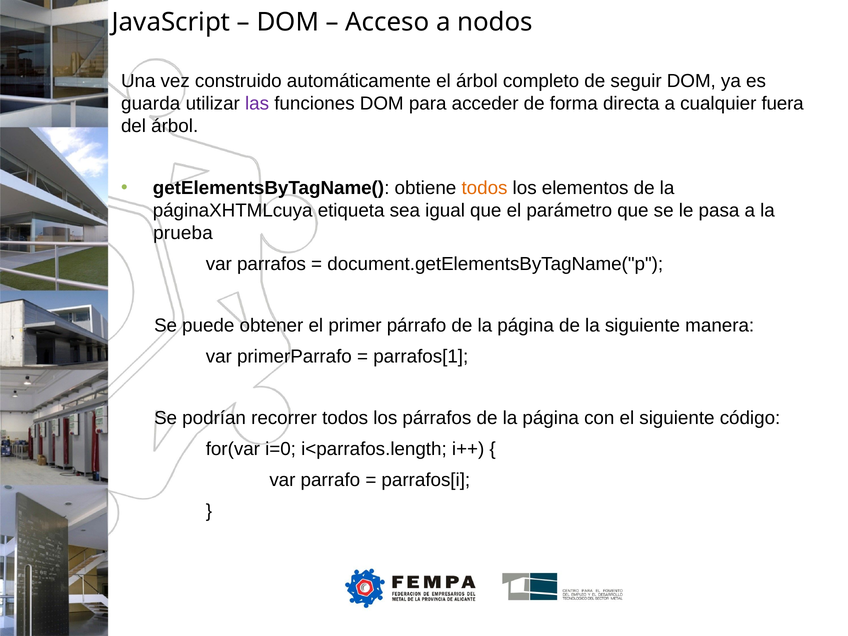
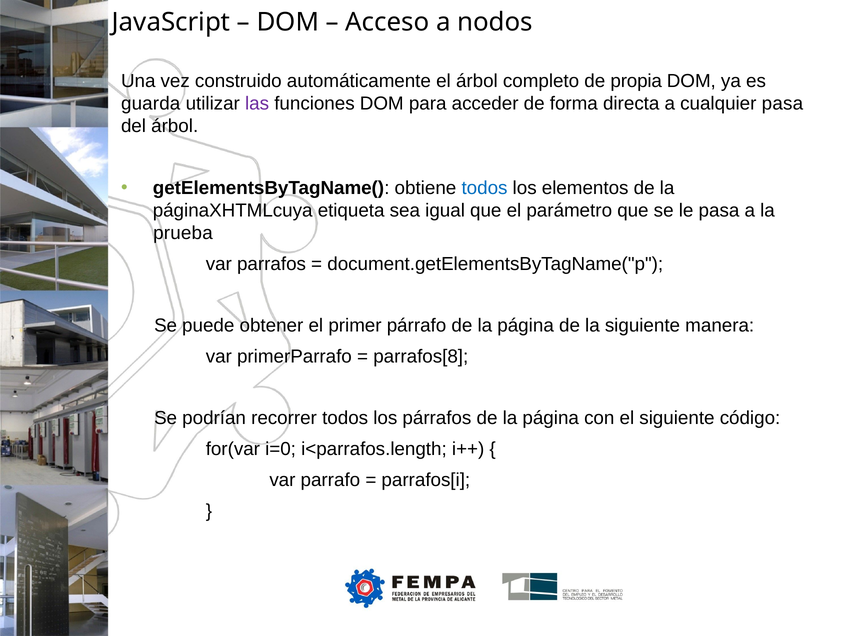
seguir: seguir -> propia
cualquier fuera: fuera -> pasa
todos at (485, 188) colour: orange -> blue
parrafos[1: parrafos[1 -> parrafos[8
